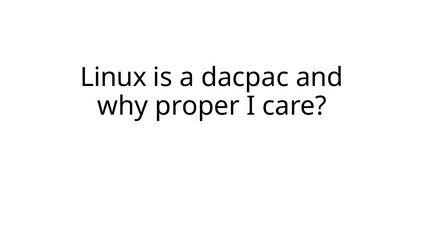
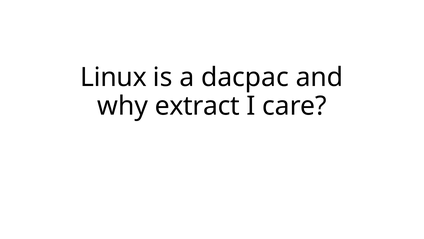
proper: proper -> extract
